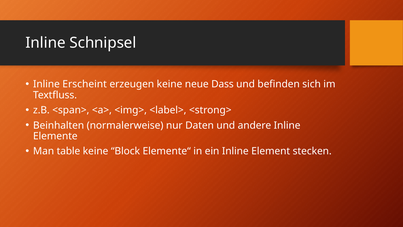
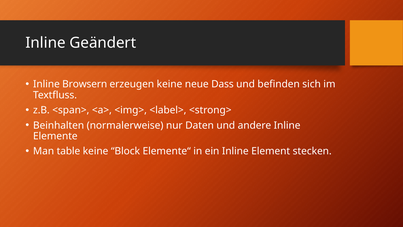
Schnipsel: Schnipsel -> Geändert
Erscheint: Erscheint -> Browsern
